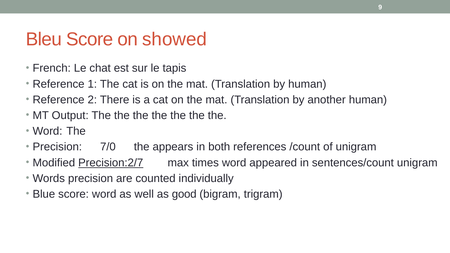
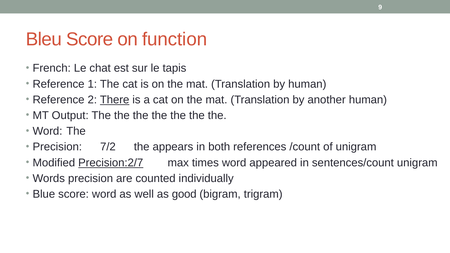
showed: showed -> function
There underline: none -> present
7/0: 7/0 -> 7/2
